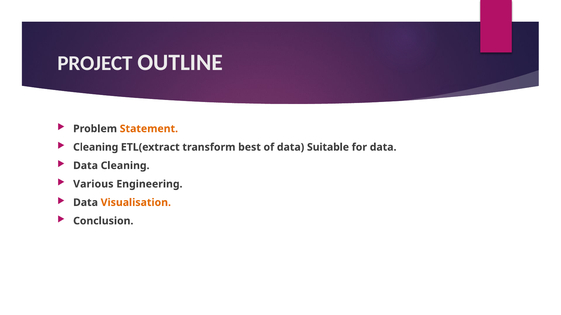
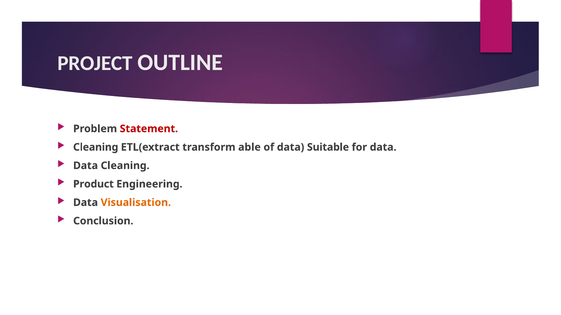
Statement colour: orange -> red
best: best -> able
Various: Various -> Product
